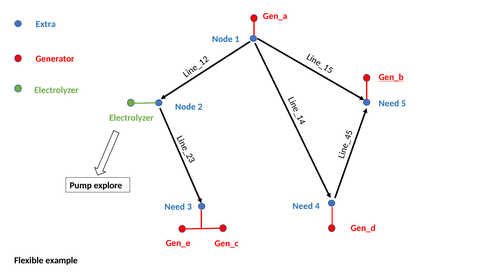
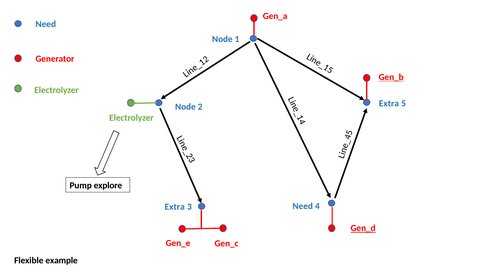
Extra at (46, 24): Extra -> Need
Need at (389, 103): Need -> Extra
Need at (175, 207): Need -> Extra
Gen_d underline: none -> present
